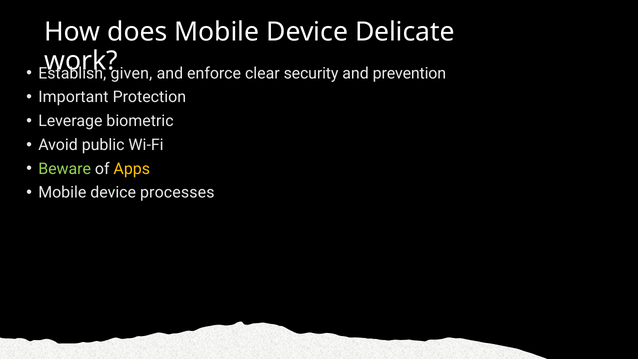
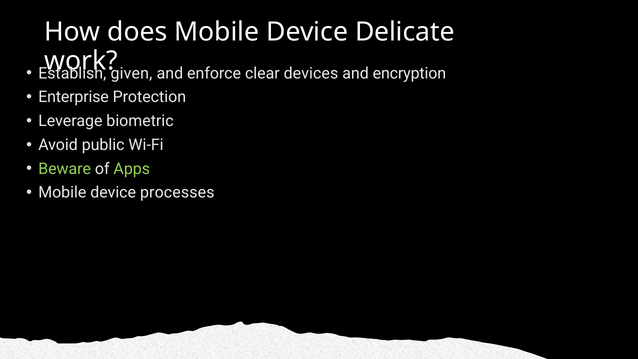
security: security -> devices
prevention: prevention -> encryption
Important: Important -> Enterprise
Apps colour: yellow -> light green
